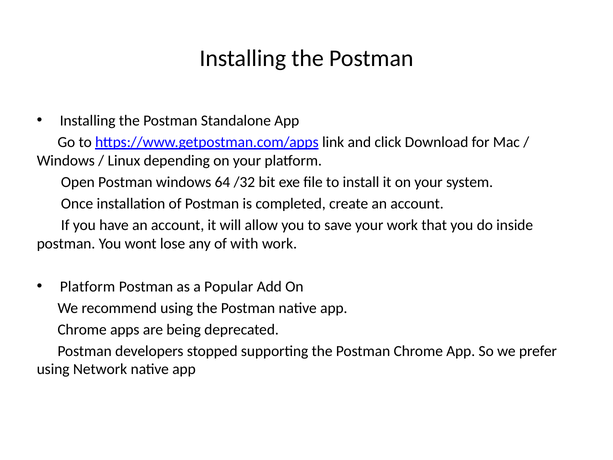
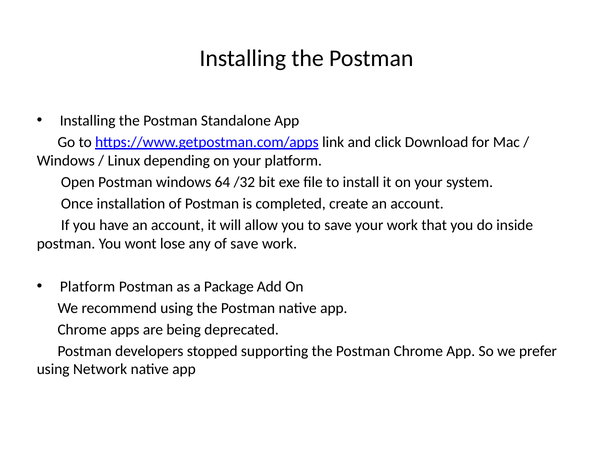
of with: with -> save
Popular: Popular -> Package
